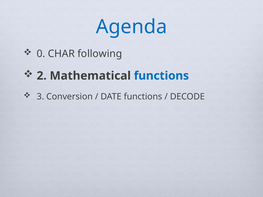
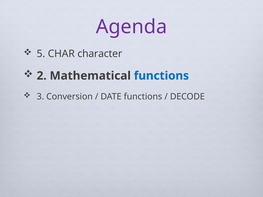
Agenda colour: blue -> purple
0: 0 -> 5
following: following -> character
